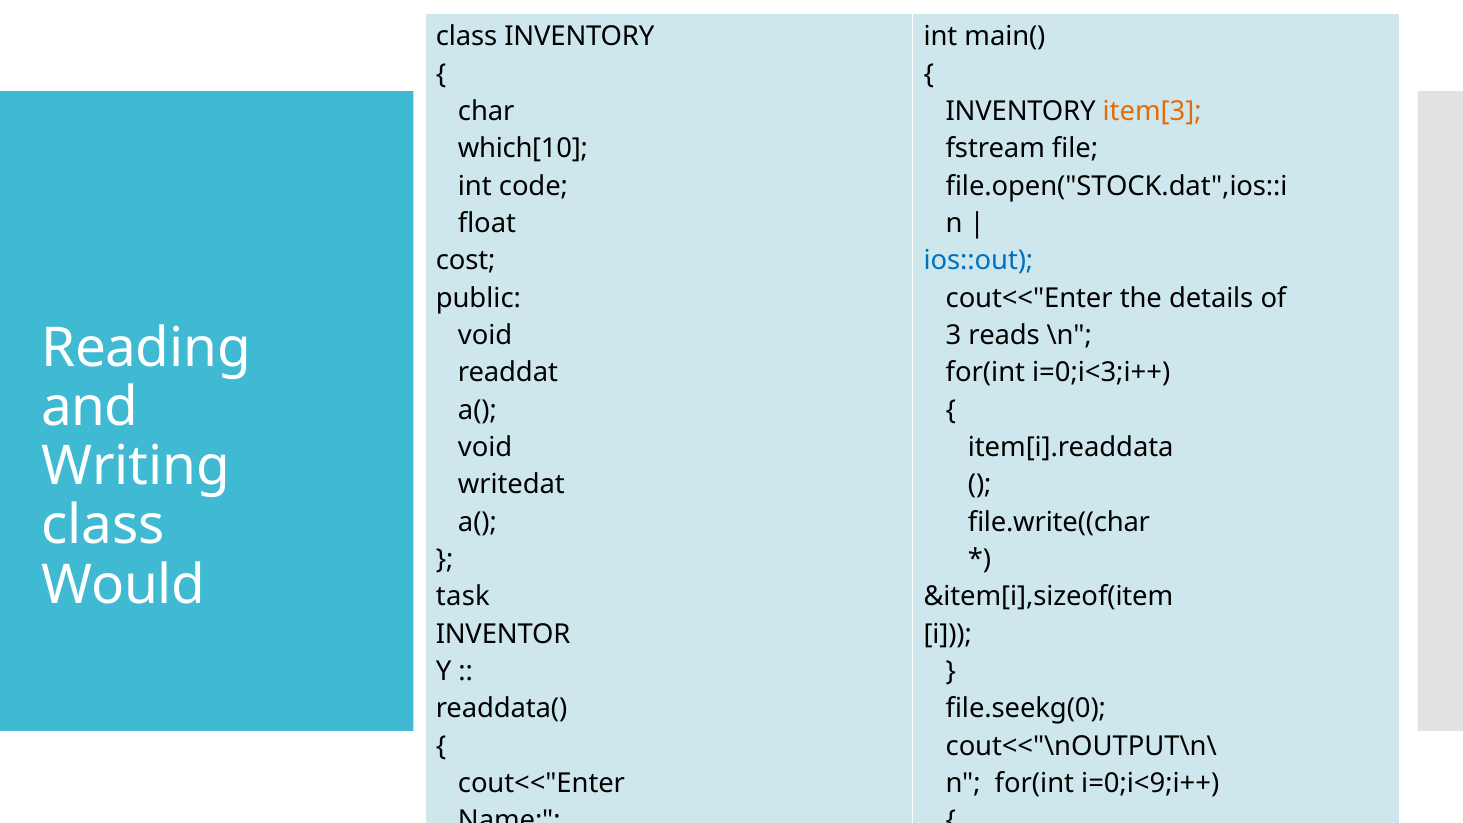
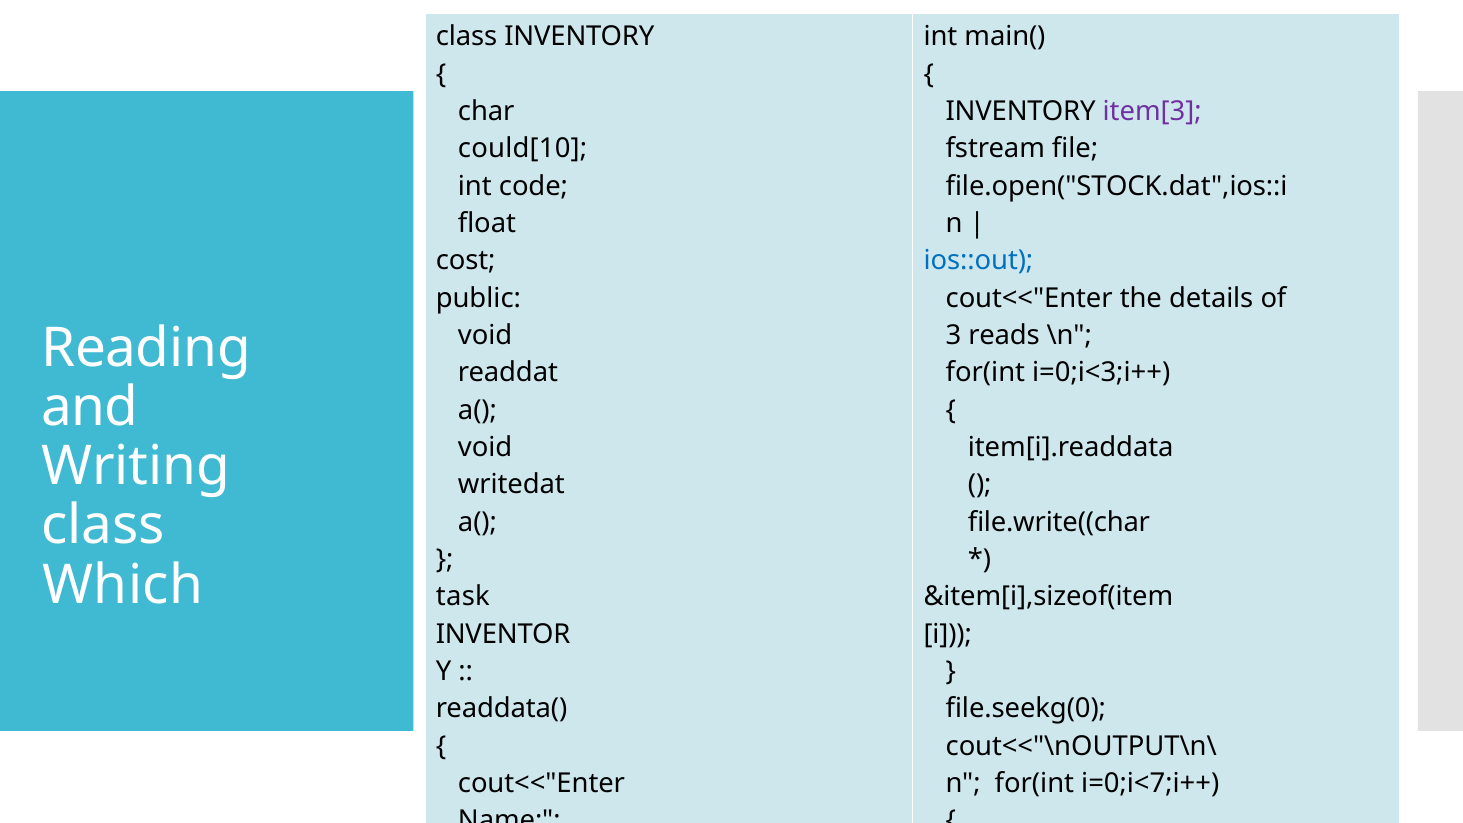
item[3 colour: orange -> purple
which[10: which[10 -> could[10
Would: Would -> Which
i=0;i<9;i++: i=0;i<9;i++ -> i=0;i<7;i++
